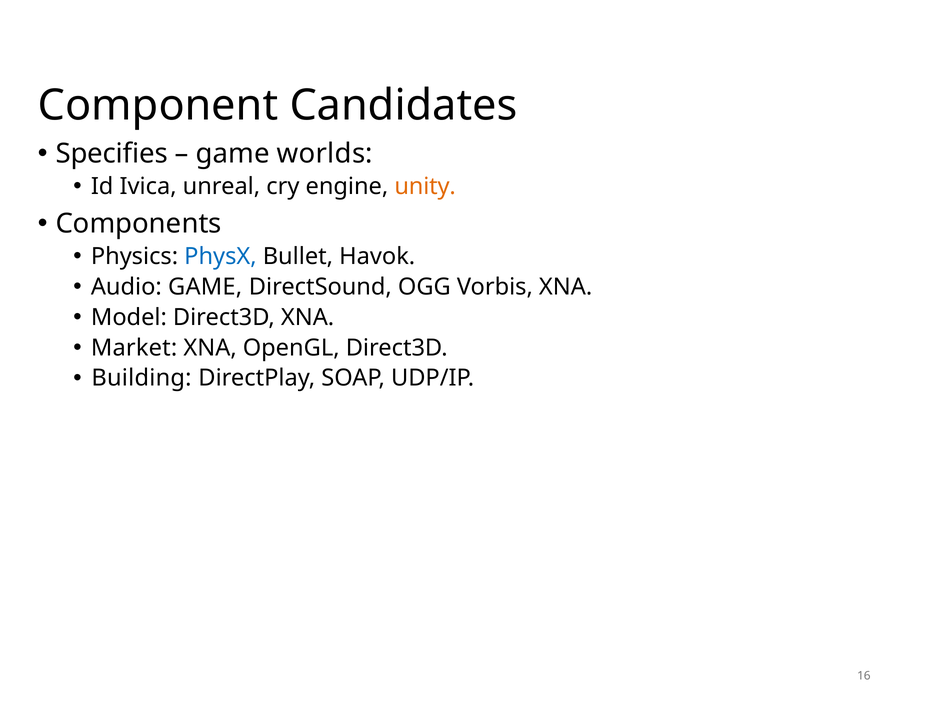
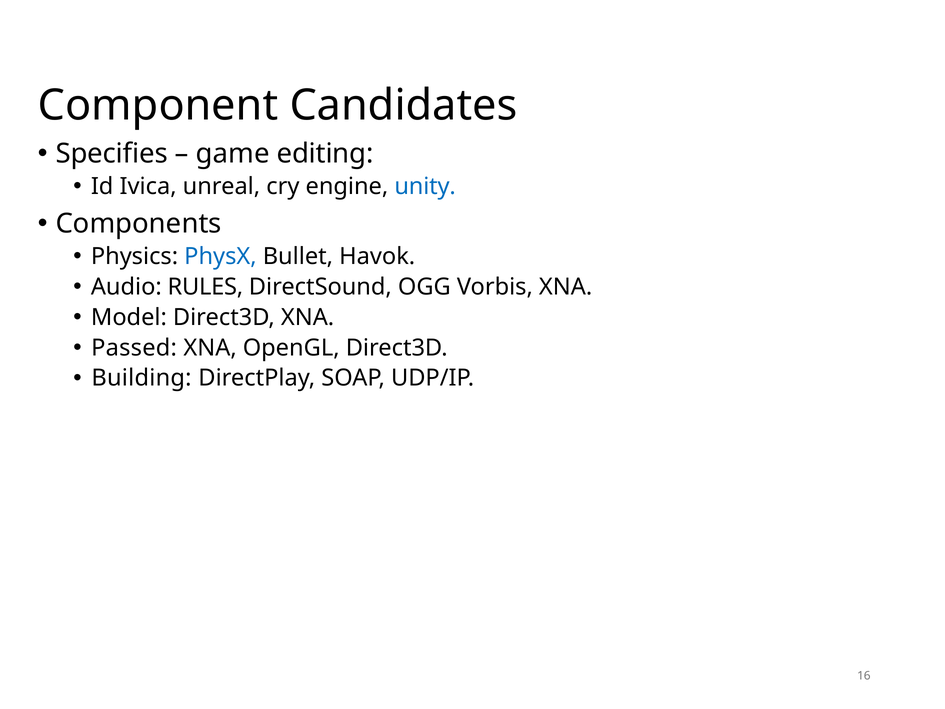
worlds: worlds -> editing
unity colour: orange -> blue
Audio GAME: GAME -> RULES
Market: Market -> Passed
